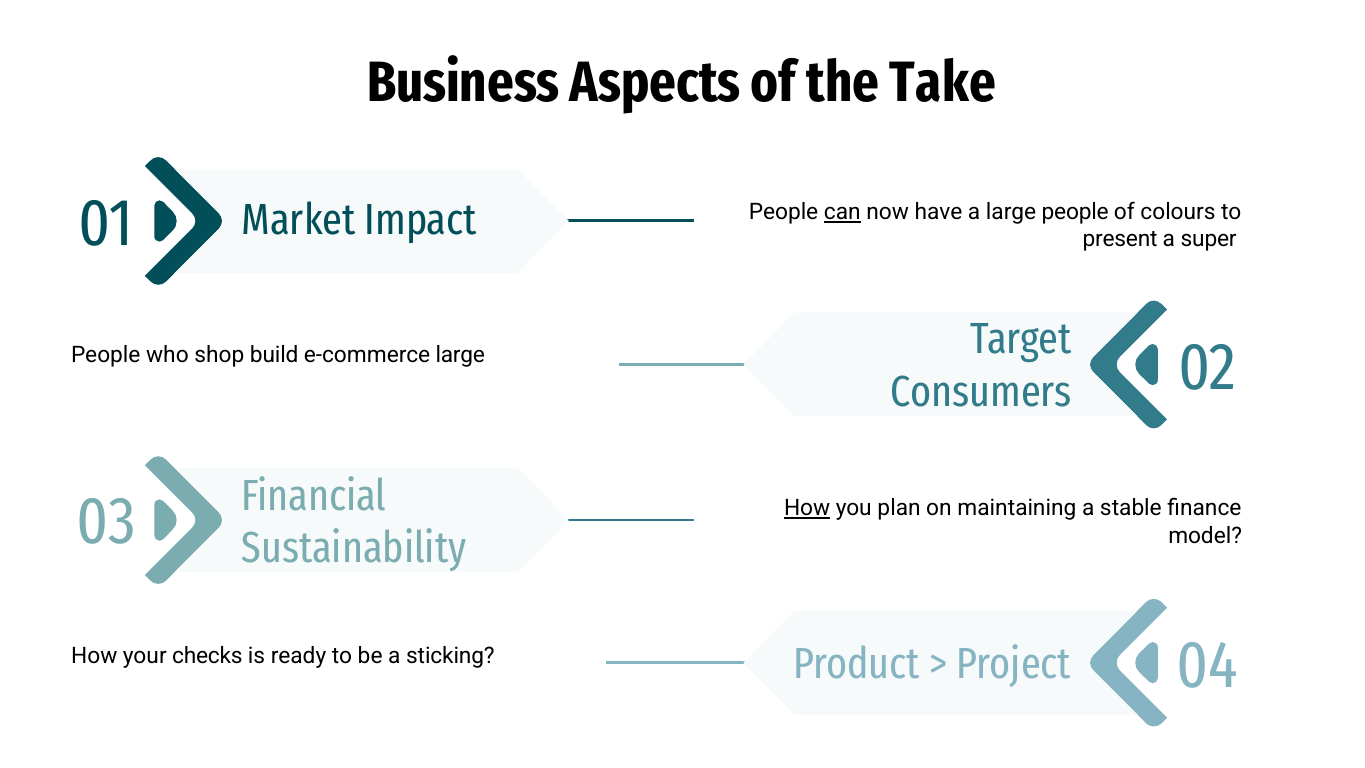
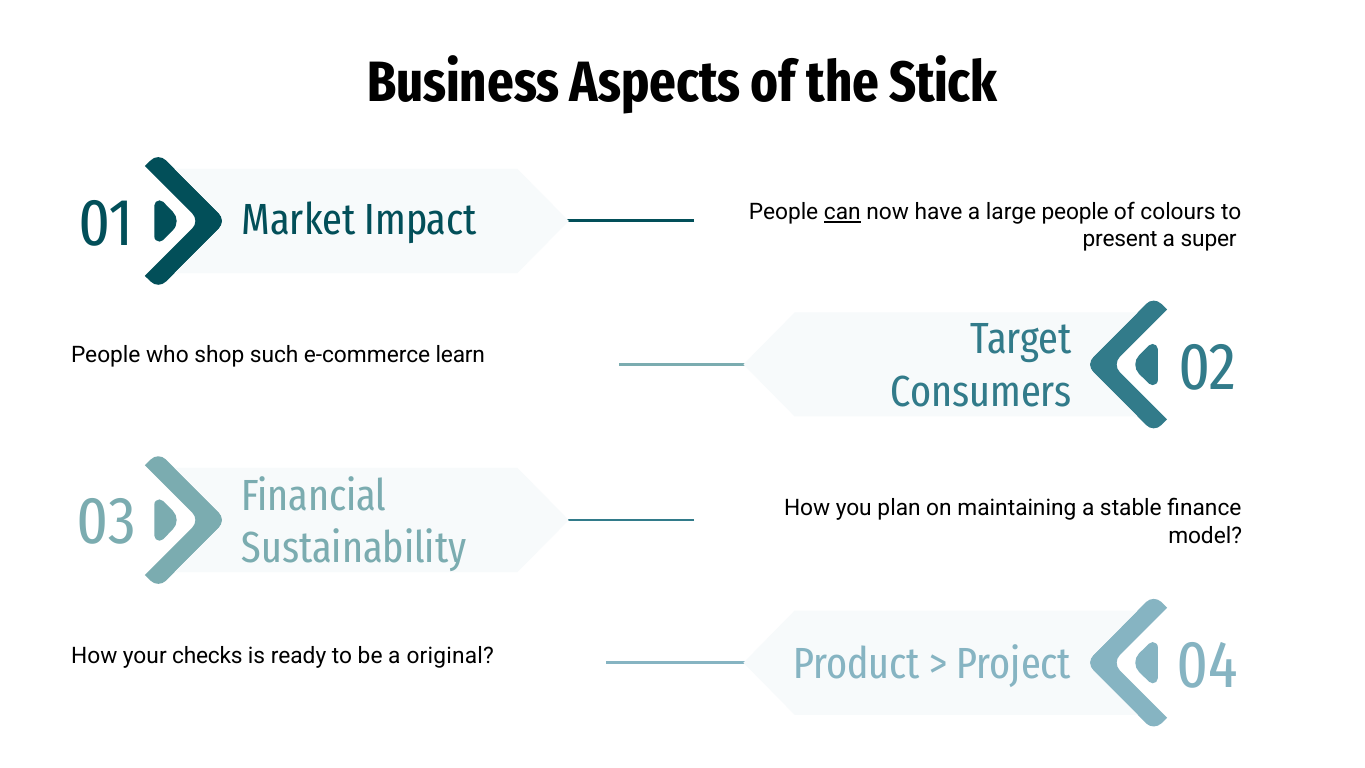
Take: Take -> Stick
build: build -> such
e-commerce large: large -> learn
How at (807, 508) underline: present -> none
sticking: sticking -> original
